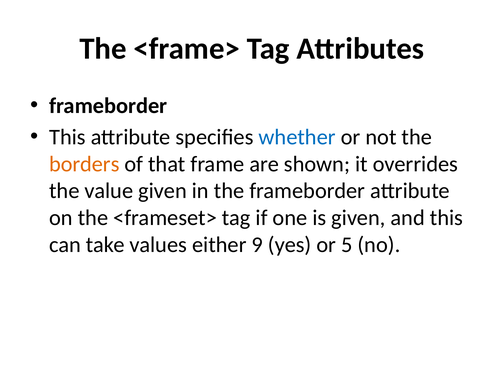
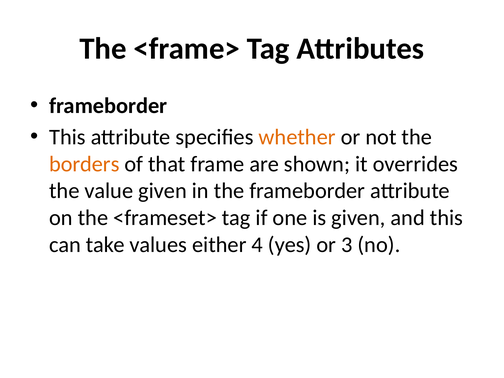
whether colour: blue -> orange
9: 9 -> 4
5: 5 -> 3
